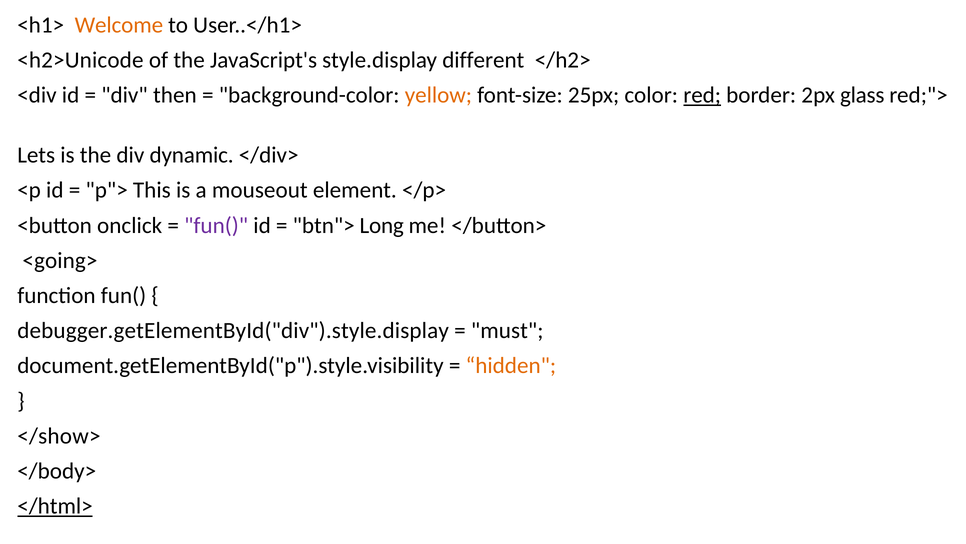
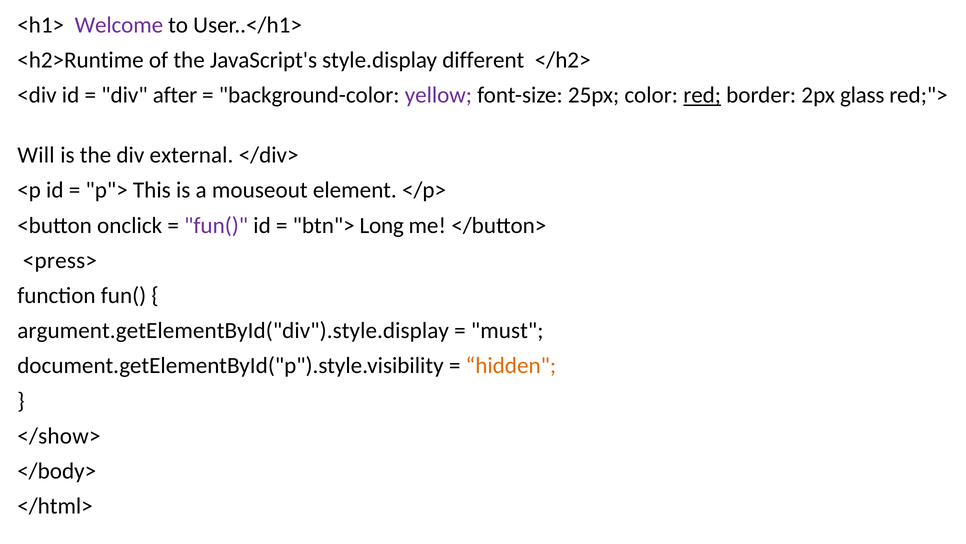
Welcome colour: orange -> purple
<h2>Unicode: <h2>Unicode -> <h2>Runtime
then: then -> after
yellow colour: orange -> purple
Lets: Lets -> Will
dynamic: dynamic -> external
<going>: <going> -> <press>
debugger.getElementById("div").style.display: debugger.getElementById("div").style.display -> argument.getElementById("div").style.display
</html> underline: present -> none
